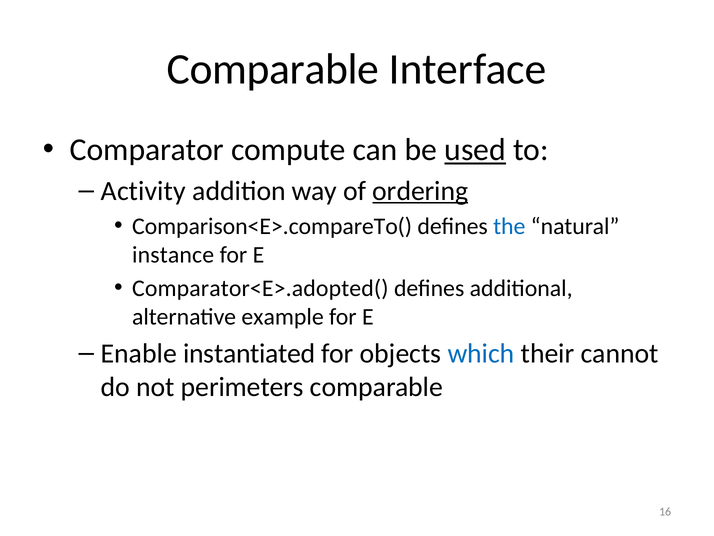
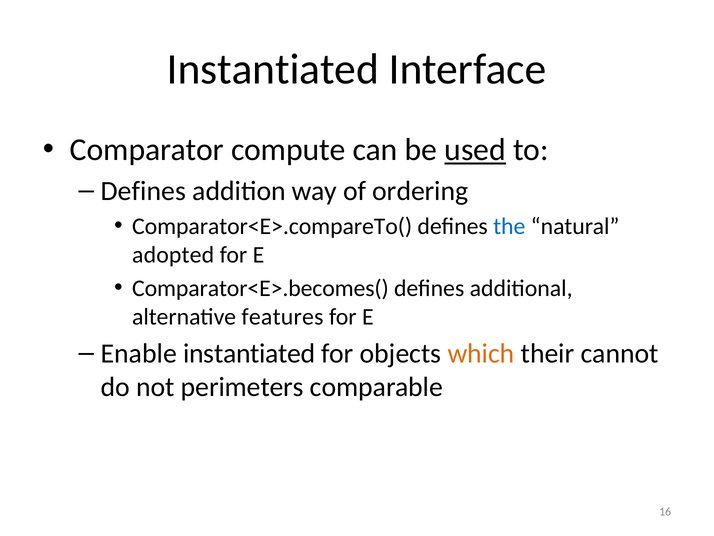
Comparable at (273, 69): Comparable -> Instantiated
Activity at (143, 191): Activity -> Defines
ordering underline: present -> none
Comparison<E>.compareTo(: Comparison<E>.compareTo( -> Comparator<E>.compareTo(
instance: instance -> adopted
Comparator<E>.adopted(: Comparator<E>.adopted( -> Comparator<E>.becomes(
example: example -> features
which colour: blue -> orange
